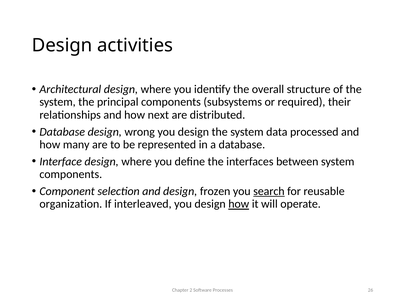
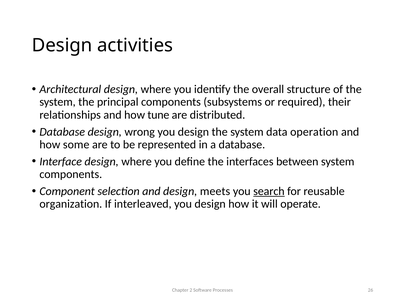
next: next -> tune
processed: processed -> operation
many: many -> some
frozen: frozen -> meets
how at (239, 204) underline: present -> none
